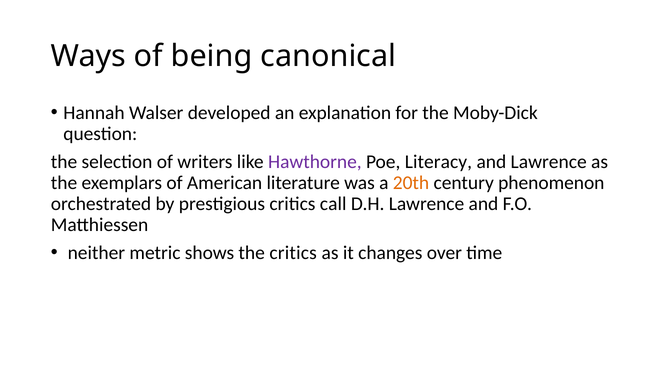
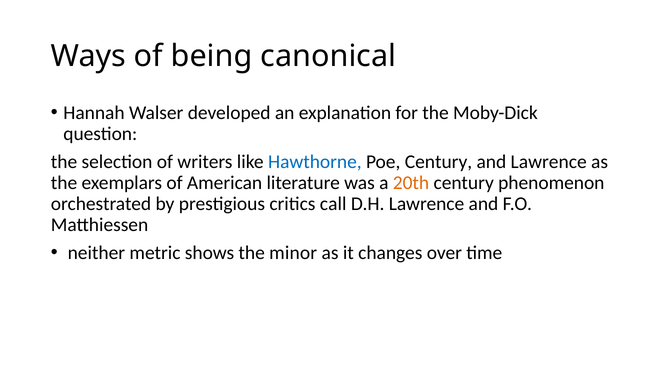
Hawthorne colour: purple -> blue
Poe Literacy: Literacy -> Century
the critics: critics -> minor
